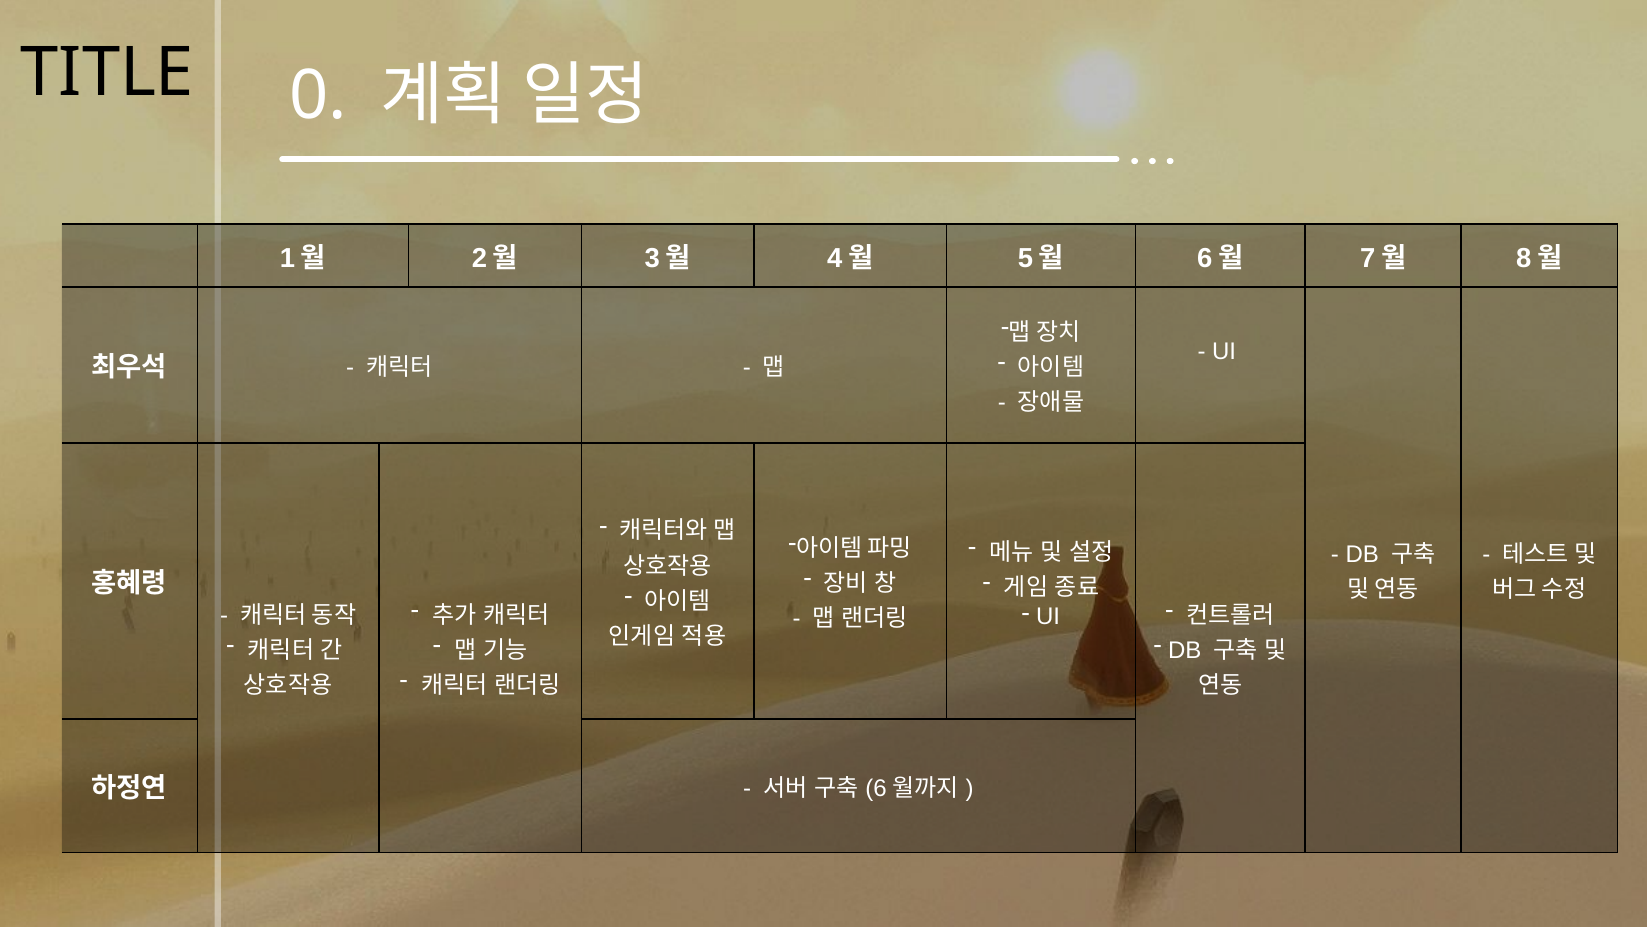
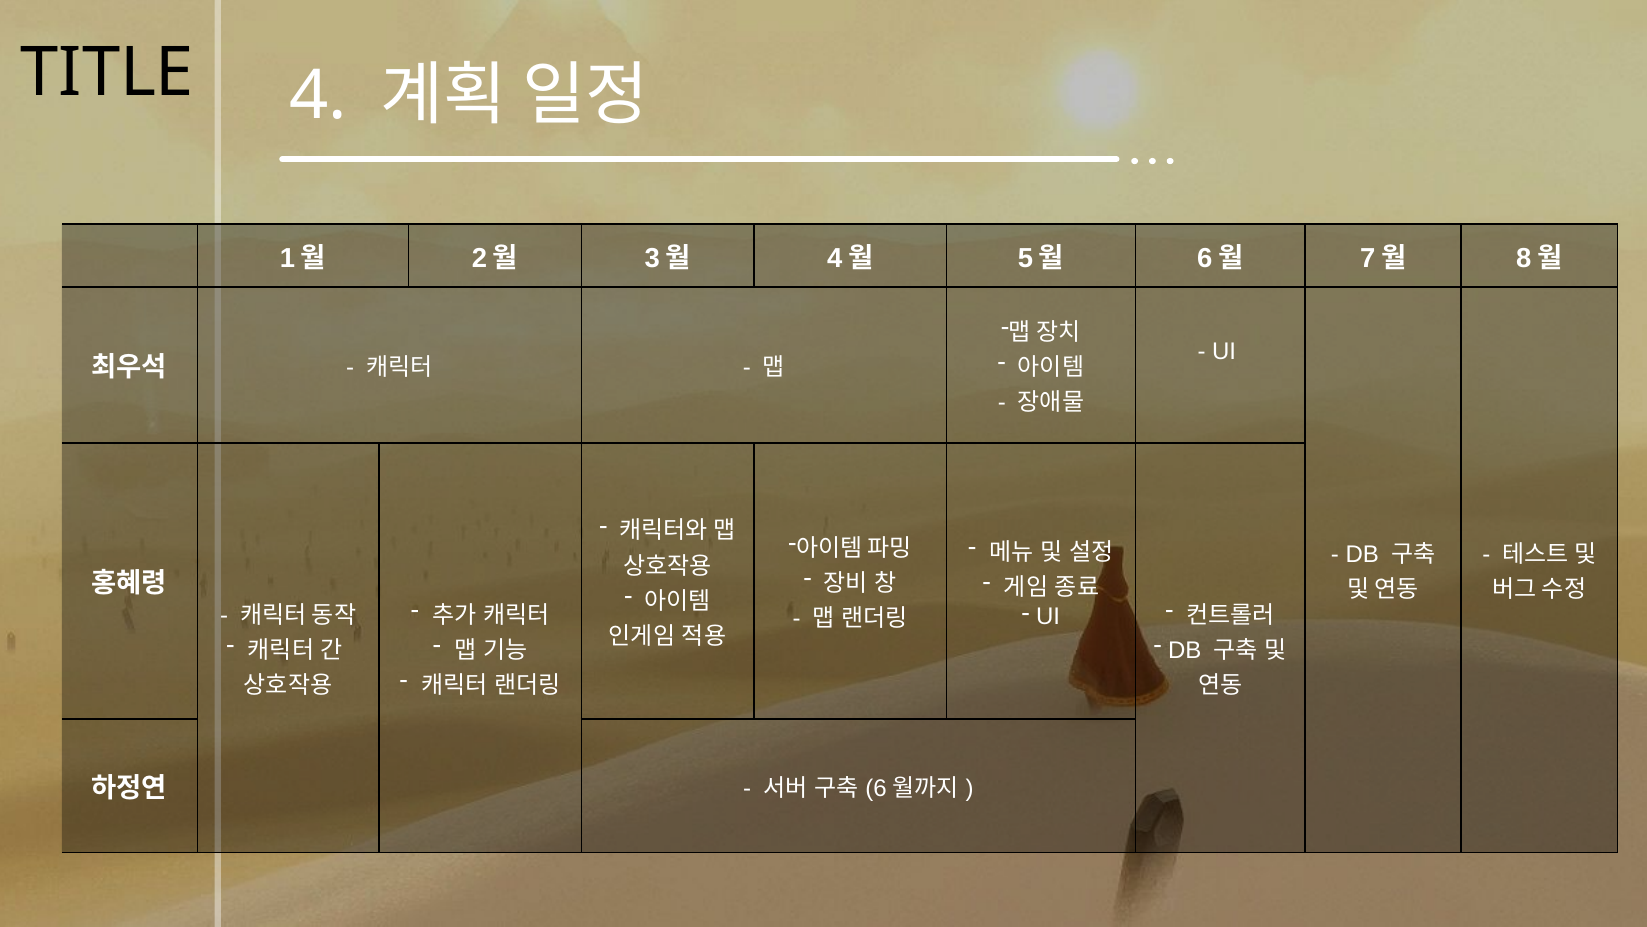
0: 0 -> 4
